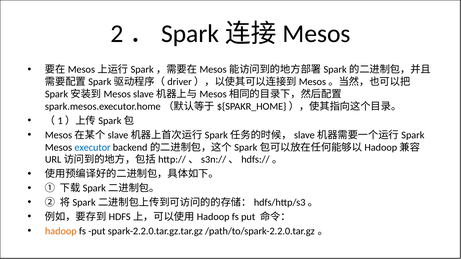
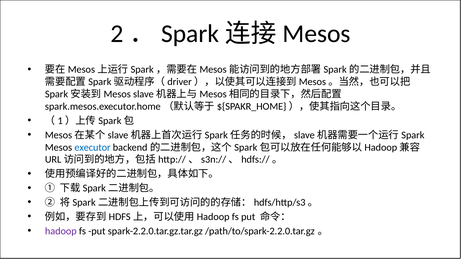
hadoop colour: orange -> purple
